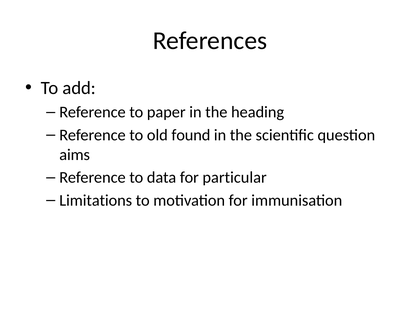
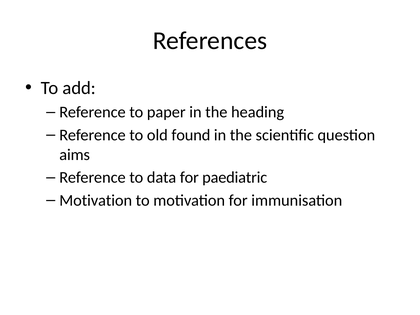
particular: particular -> paediatric
Limitations at (96, 200): Limitations -> Motivation
